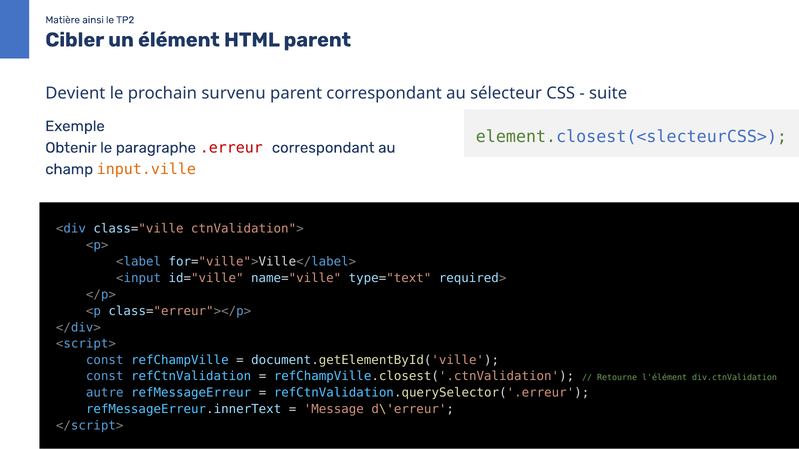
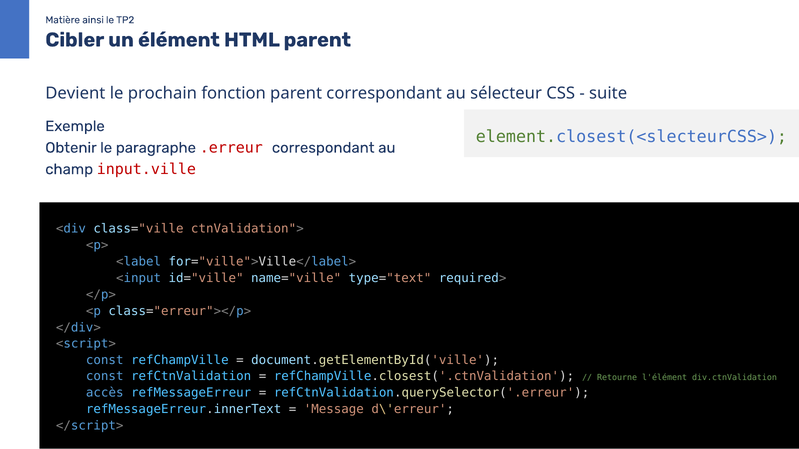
survenu: survenu -> fonction
input.ville colour: orange -> red
autre: autre -> accès
